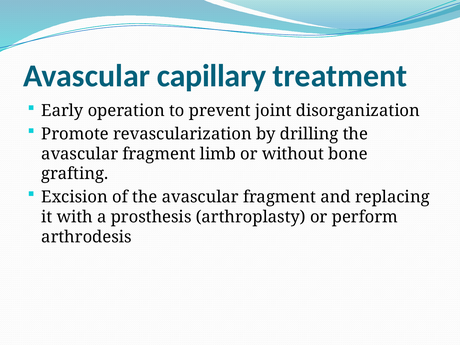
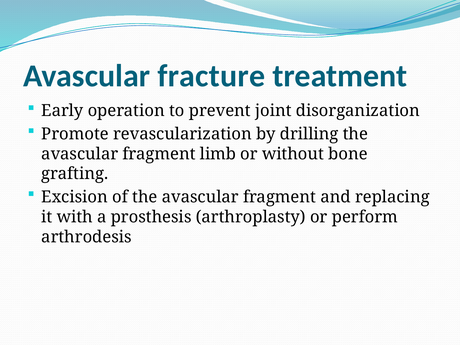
capillary: capillary -> fracture
